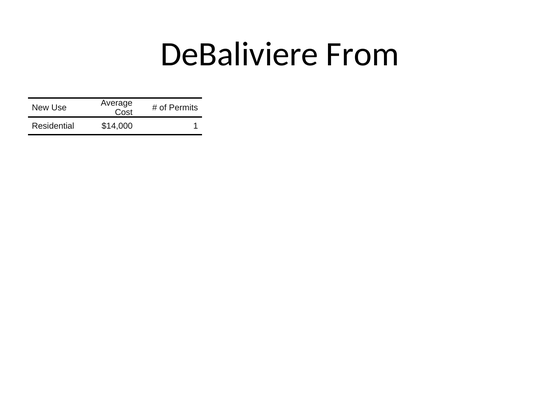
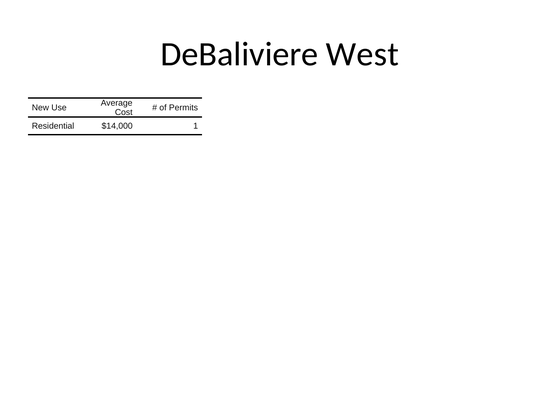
From: From -> West
